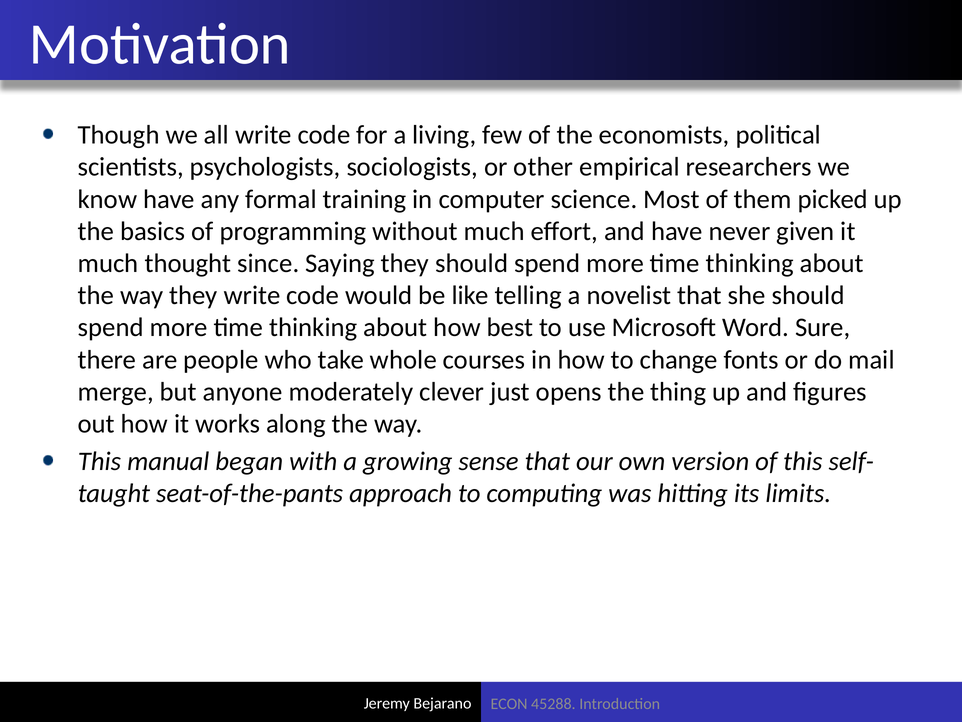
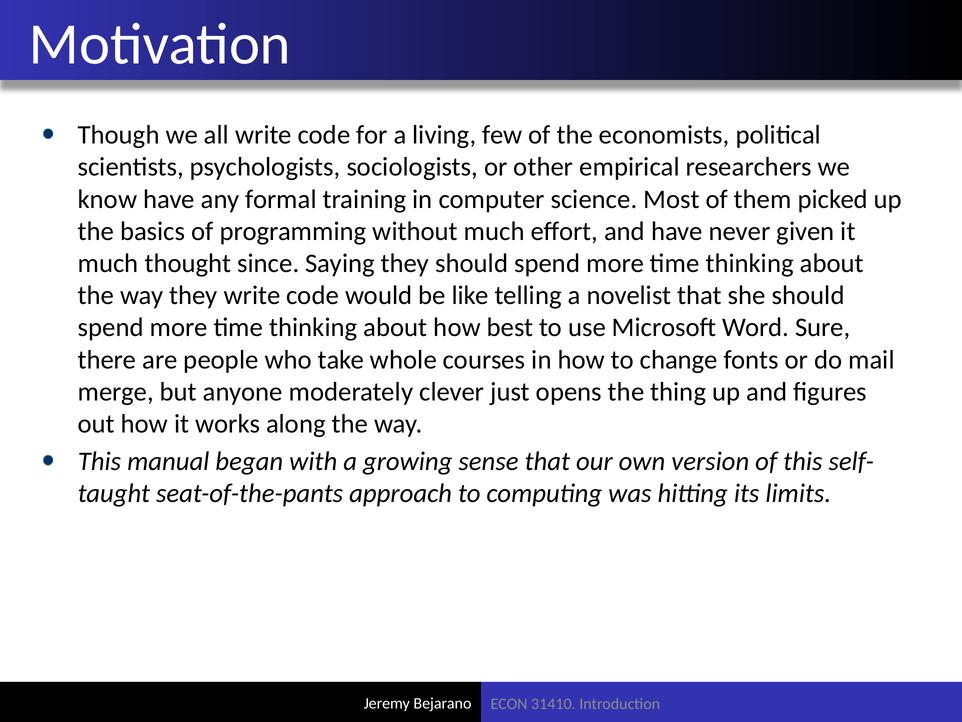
45288: 45288 -> 31410
